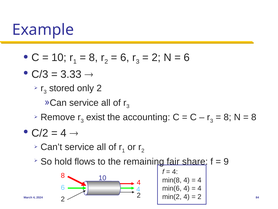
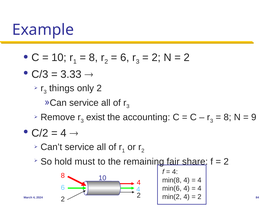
6 at (187, 57): 6 -> 2
stored: stored -> things
8 at (254, 117): 8 -> 9
flows: flows -> must
9 at (226, 161): 9 -> 2
